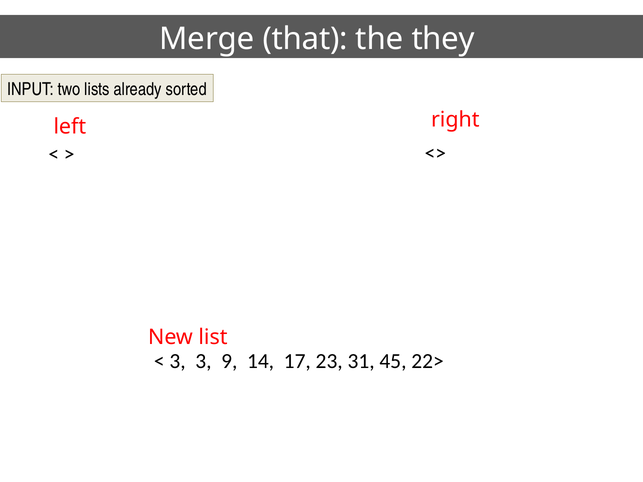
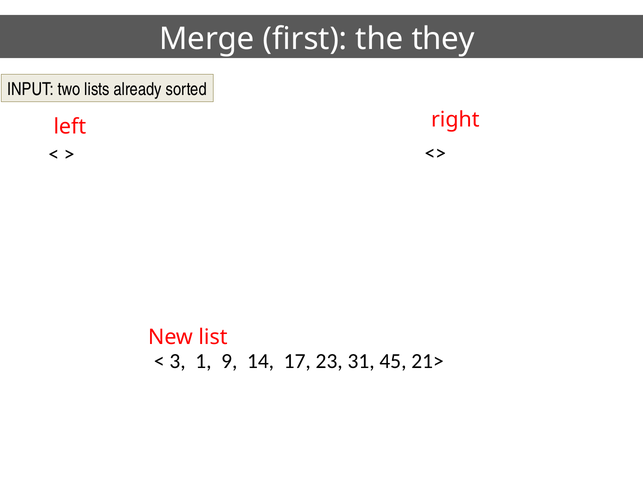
that: that -> first
3 3: 3 -> 1
22>: 22> -> 21>
